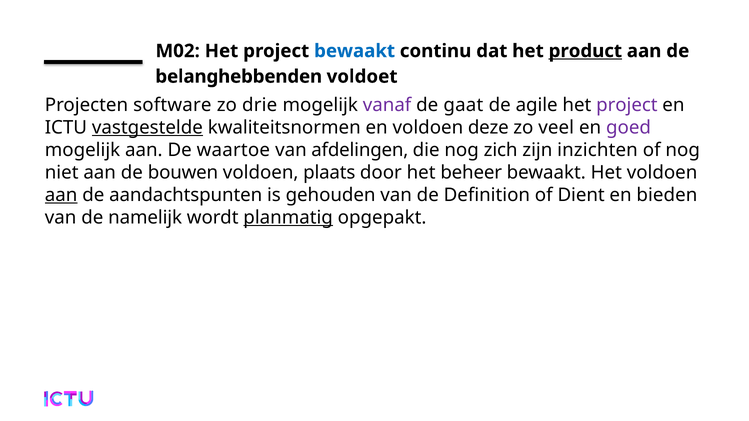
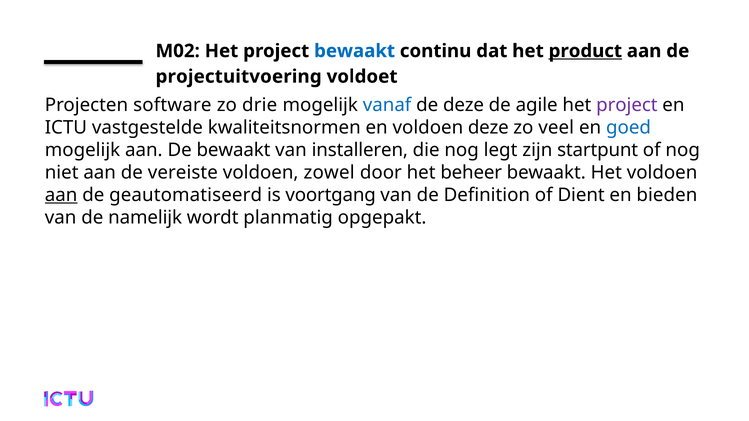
belanghebbenden: belanghebbenden -> projectuitvoering
vanaf colour: purple -> blue
de gaat: gaat -> deze
vastgestelde underline: present -> none
goed colour: purple -> blue
De waartoe: waartoe -> bewaakt
afdelingen: afdelingen -> installeren
zich: zich -> legt
inzichten: inzichten -> startpunt
bouwen: bouwen -> vereiste
plaats: plaats -> zowel
aandachtspunten: aandachtspunten -> geautomatiseerd
gehouden: gehouden -> voortgang
planmatig underline: present -> none
